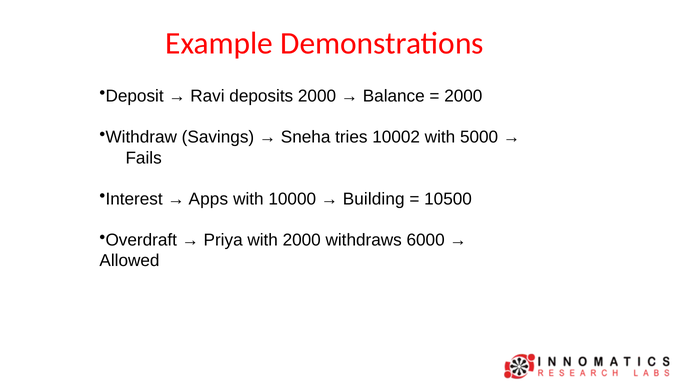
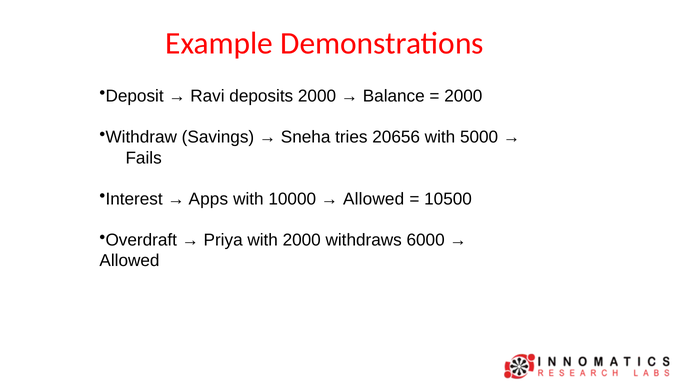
10002: 10002 -> 20656
Building at (374, 199): Building -> Allowed
